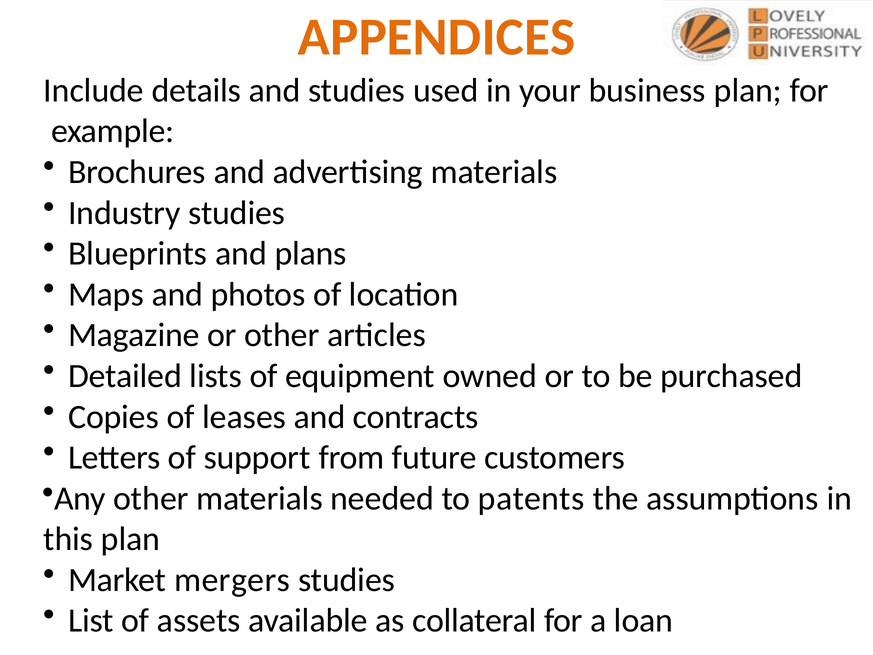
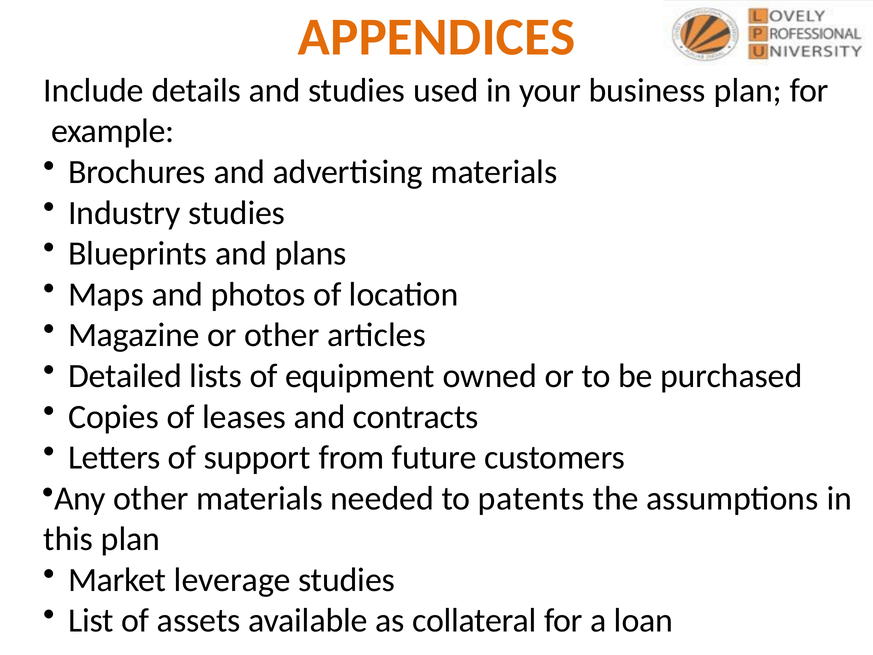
mergers: mergers -> leverage
